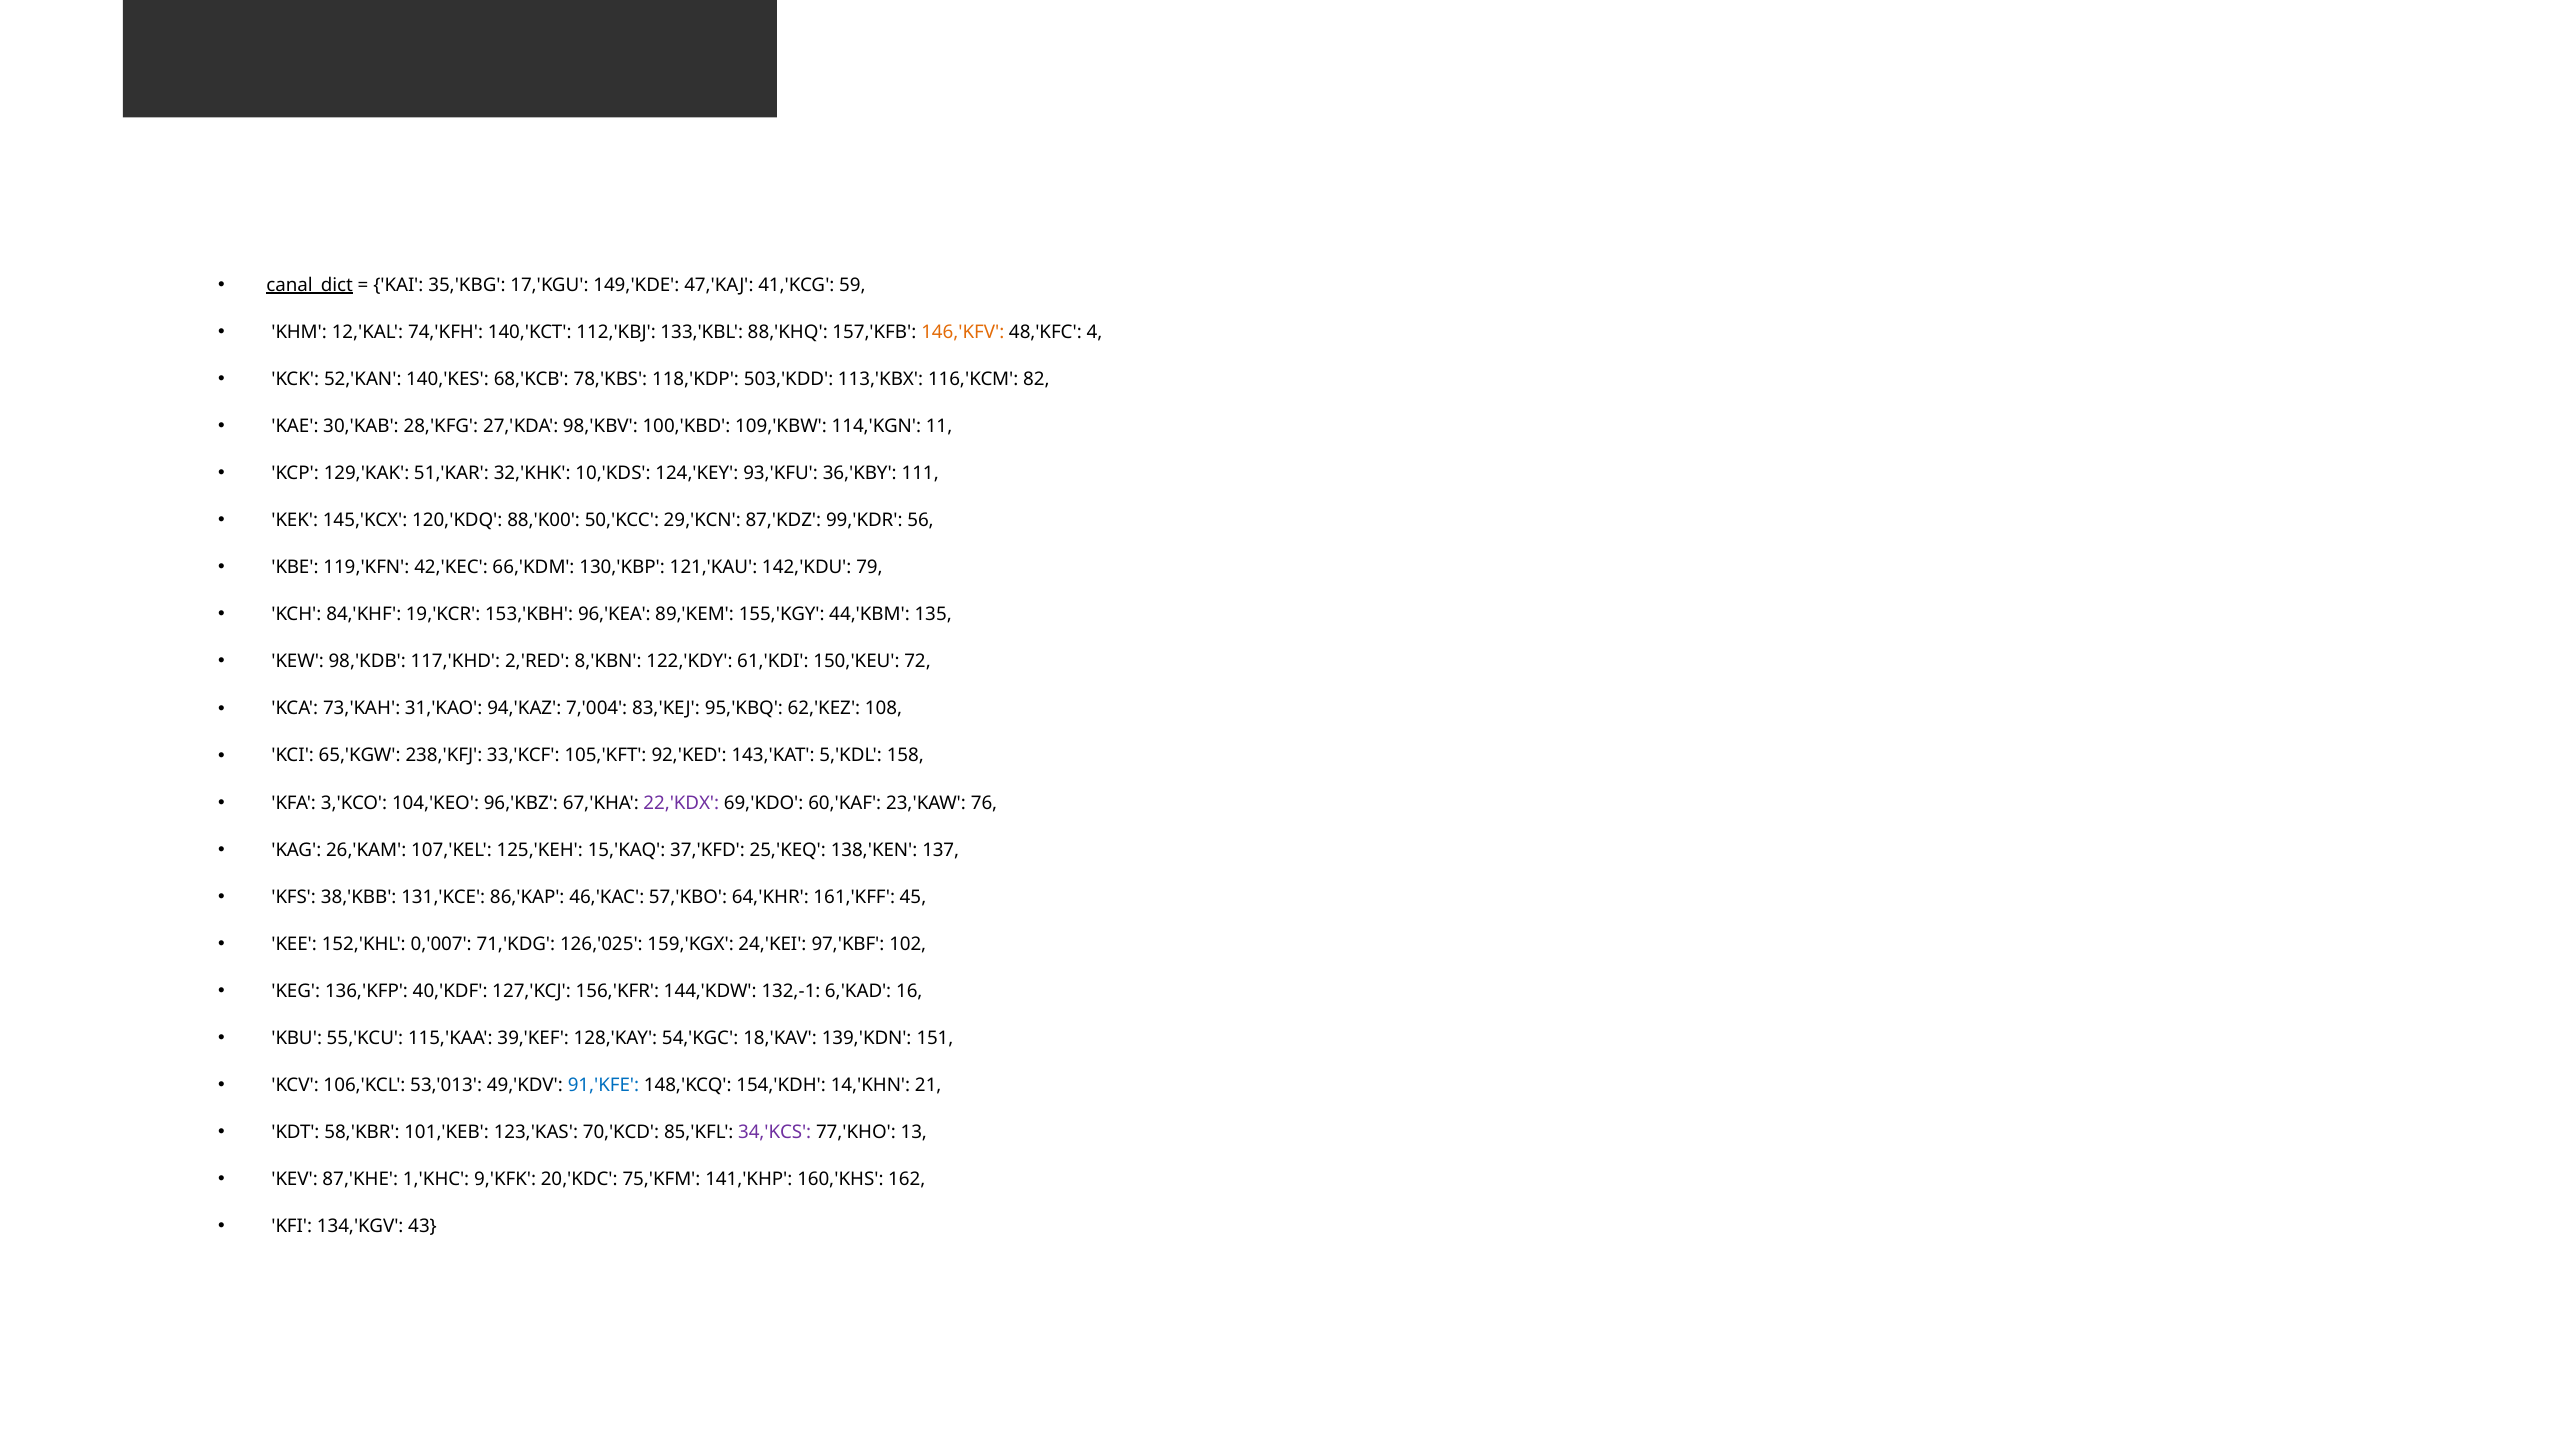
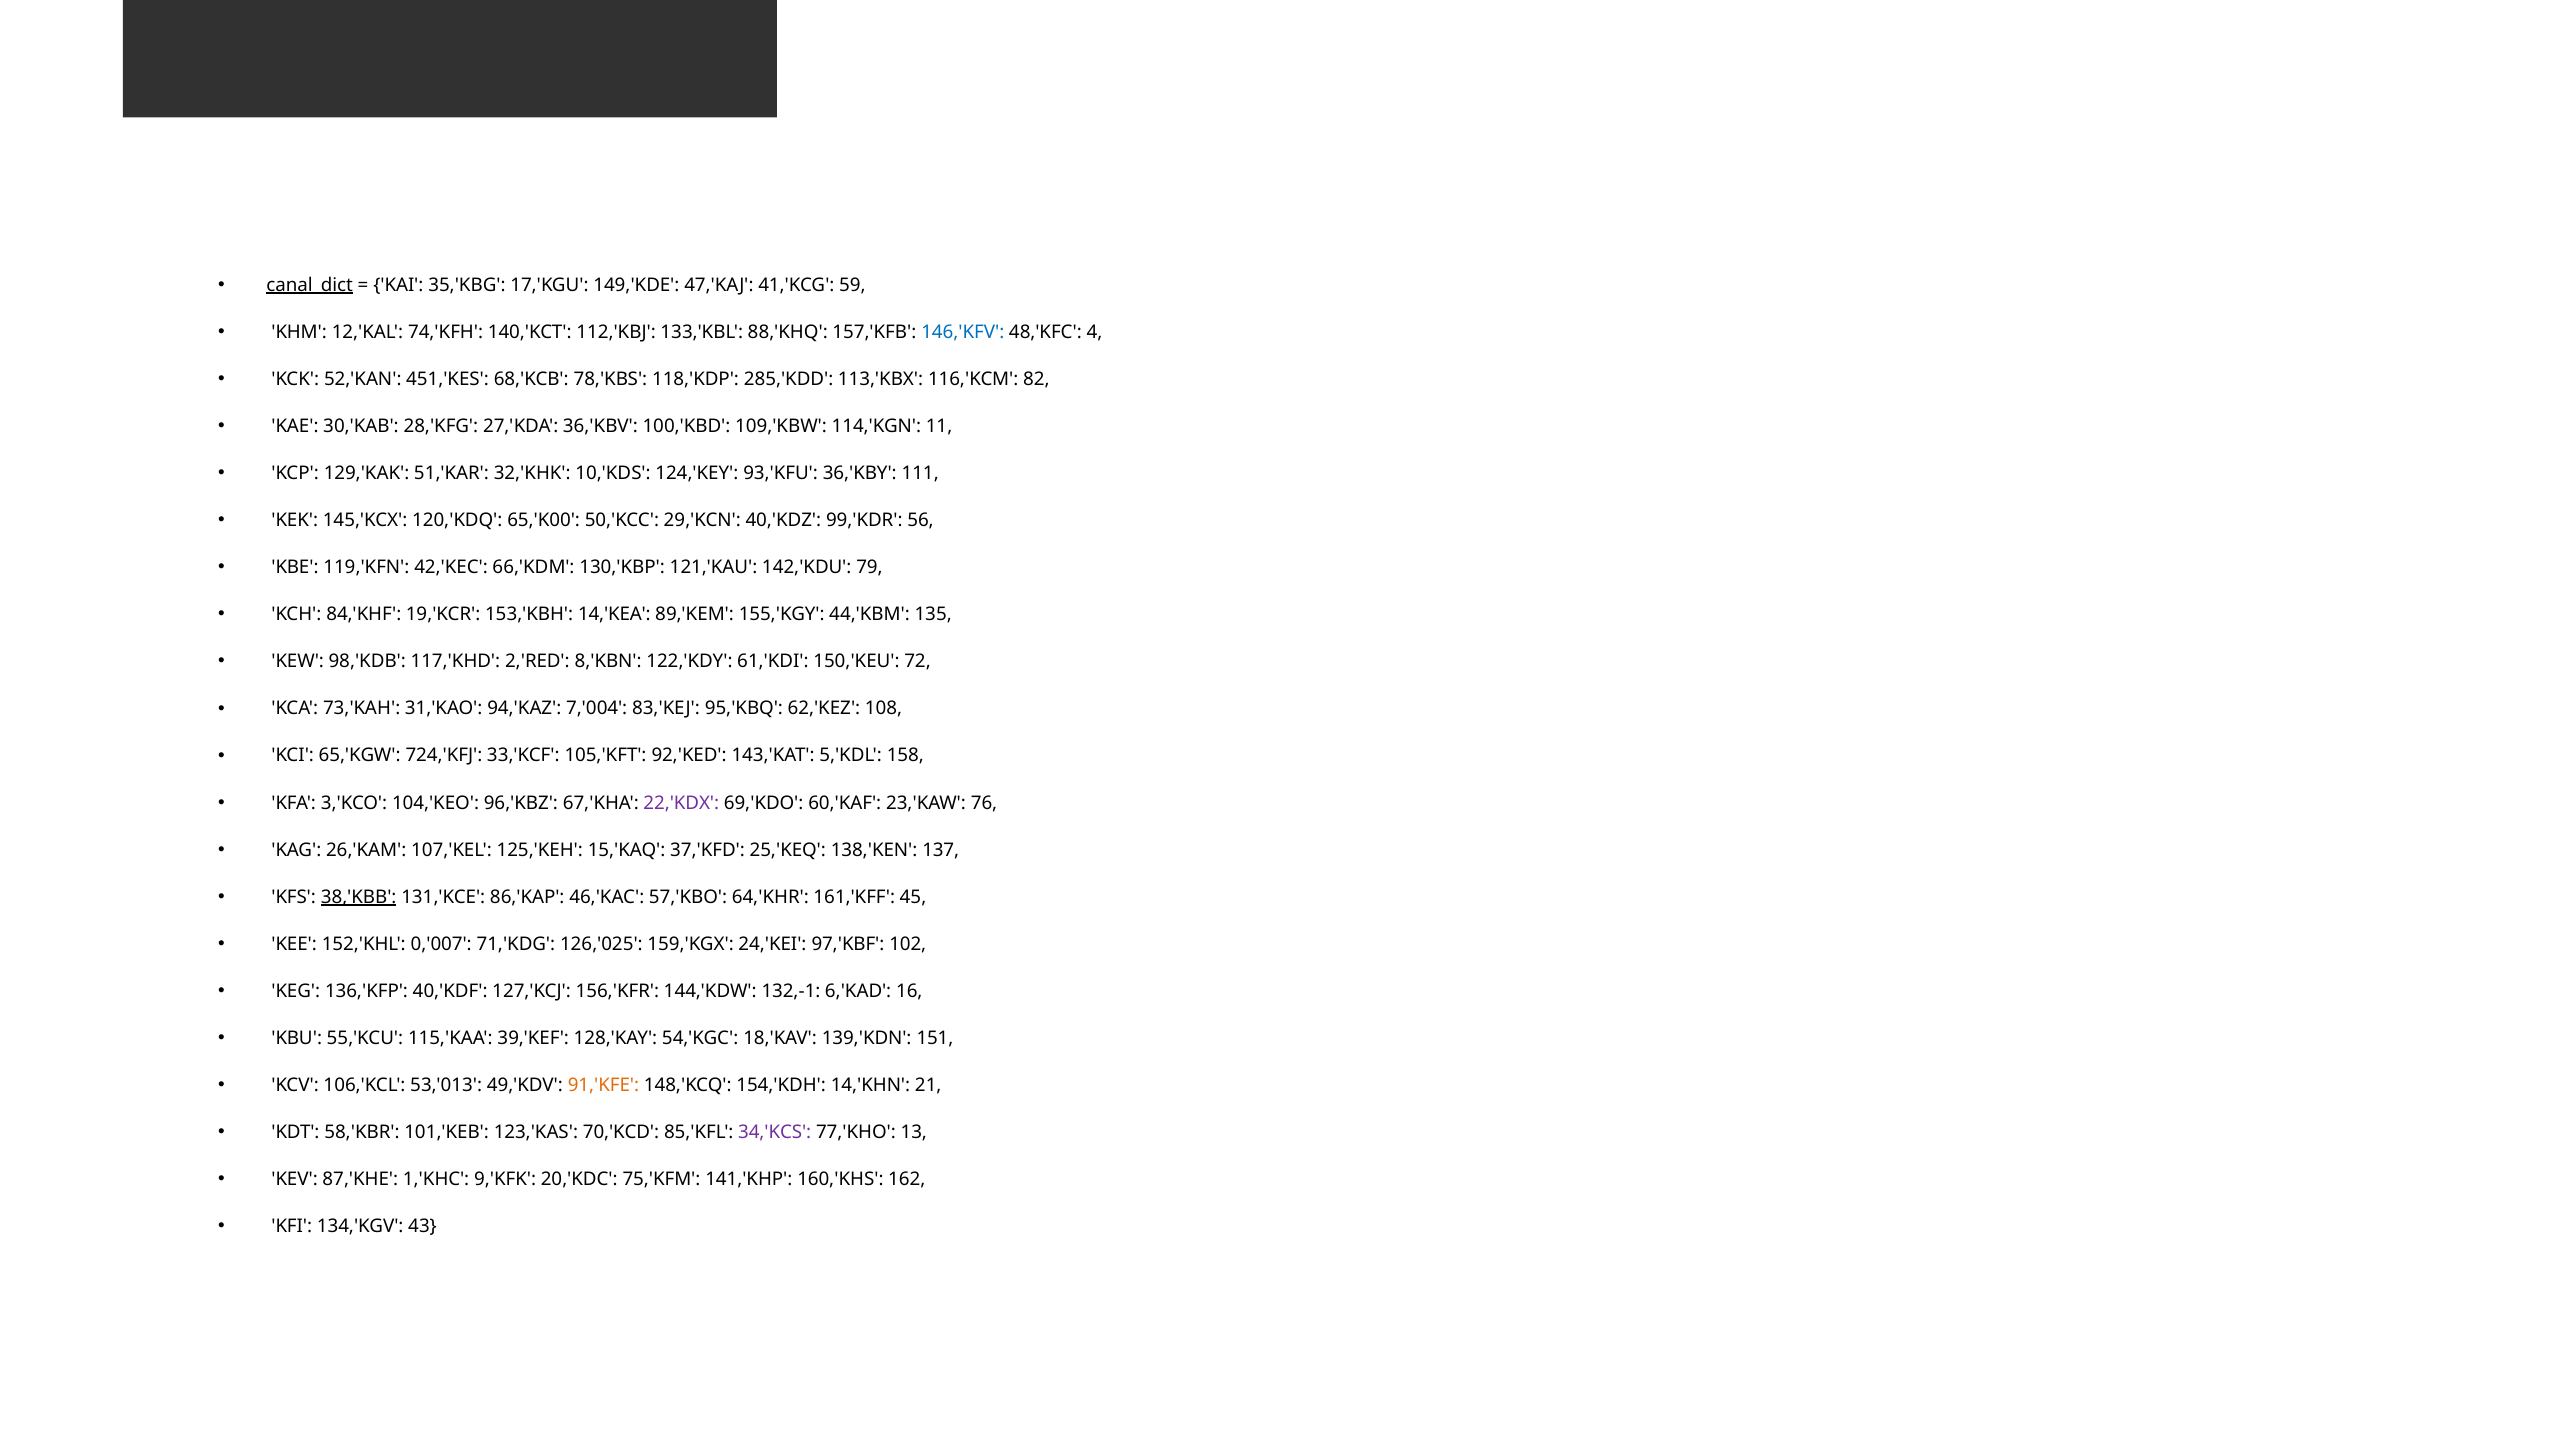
146,'KFV colour: orange -> blue
140,'KES: 140,'KES -> 451,'KES
503,'KDD: 503,'KDD -> 285,'KDD
98,'KBV: 98,'KBV -> 36,'KBV
88,'K00: 88,'K00 -> 65,'K00
87,'KDZ: 87,'KDZ -> 40,'KDZ
96,'KEA: 96,'KEA -> 14,'KEA
238,'KFJ: 238,'KFJ -> 724,'KFJ
38,'KBB underline: none -> present
91,'KFE colour: blue -> orange
